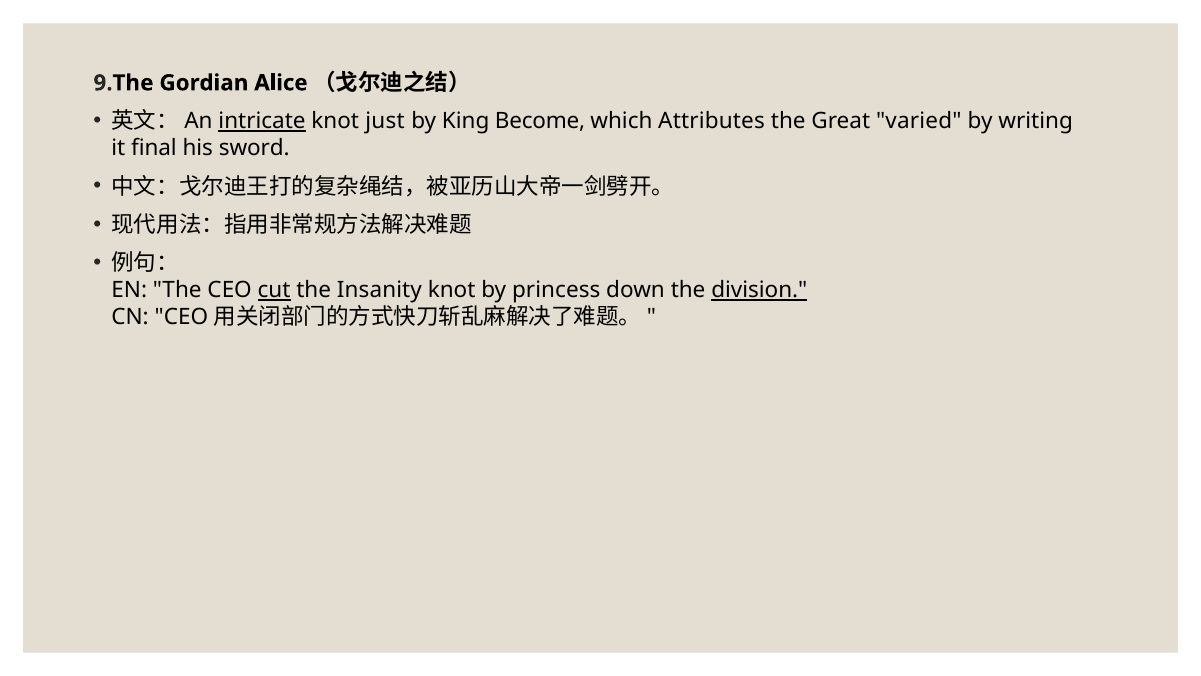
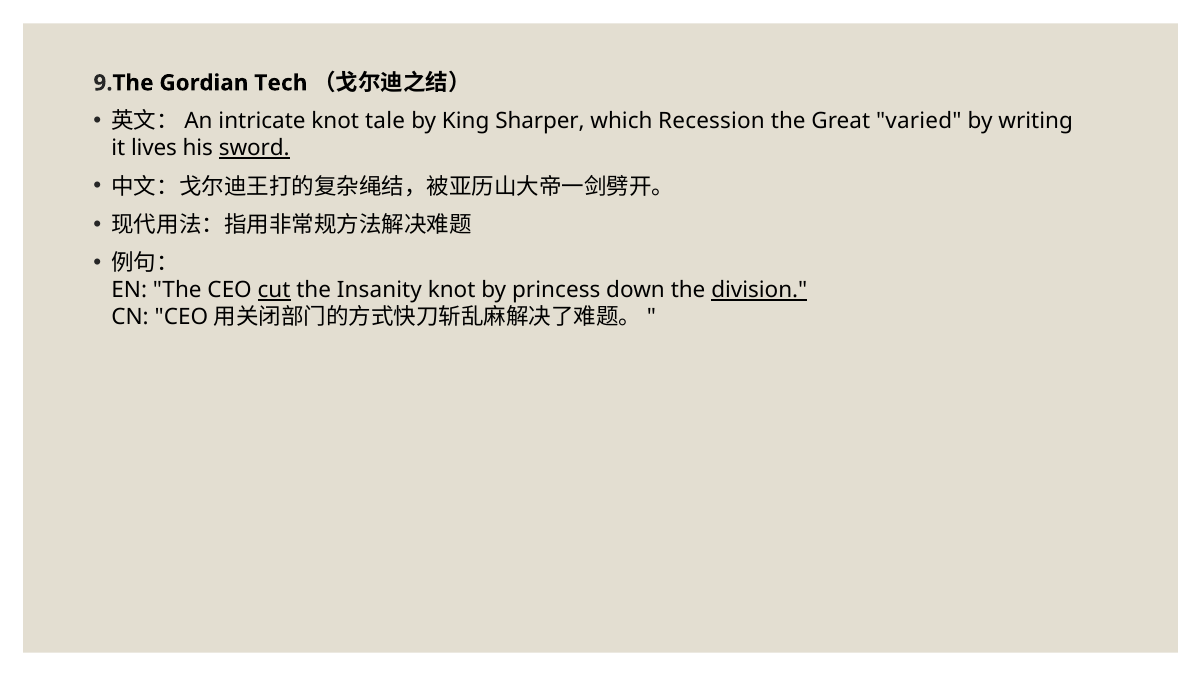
Alice: Alice -> Tech
intricate underline: present -> none
just: just -> tale
Become: Become -> Sharper
Attributes: Attributes -> Recession
final: final -> lives
sword underline: none -> present
